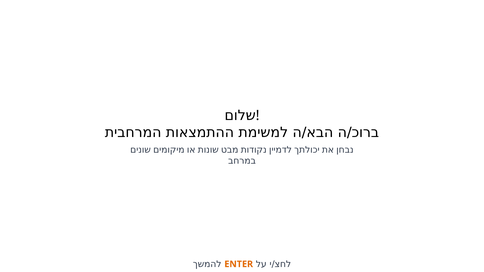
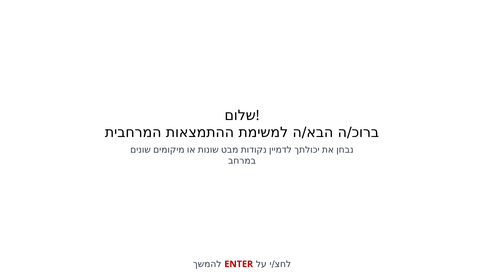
ENTER colour: orange -> red
